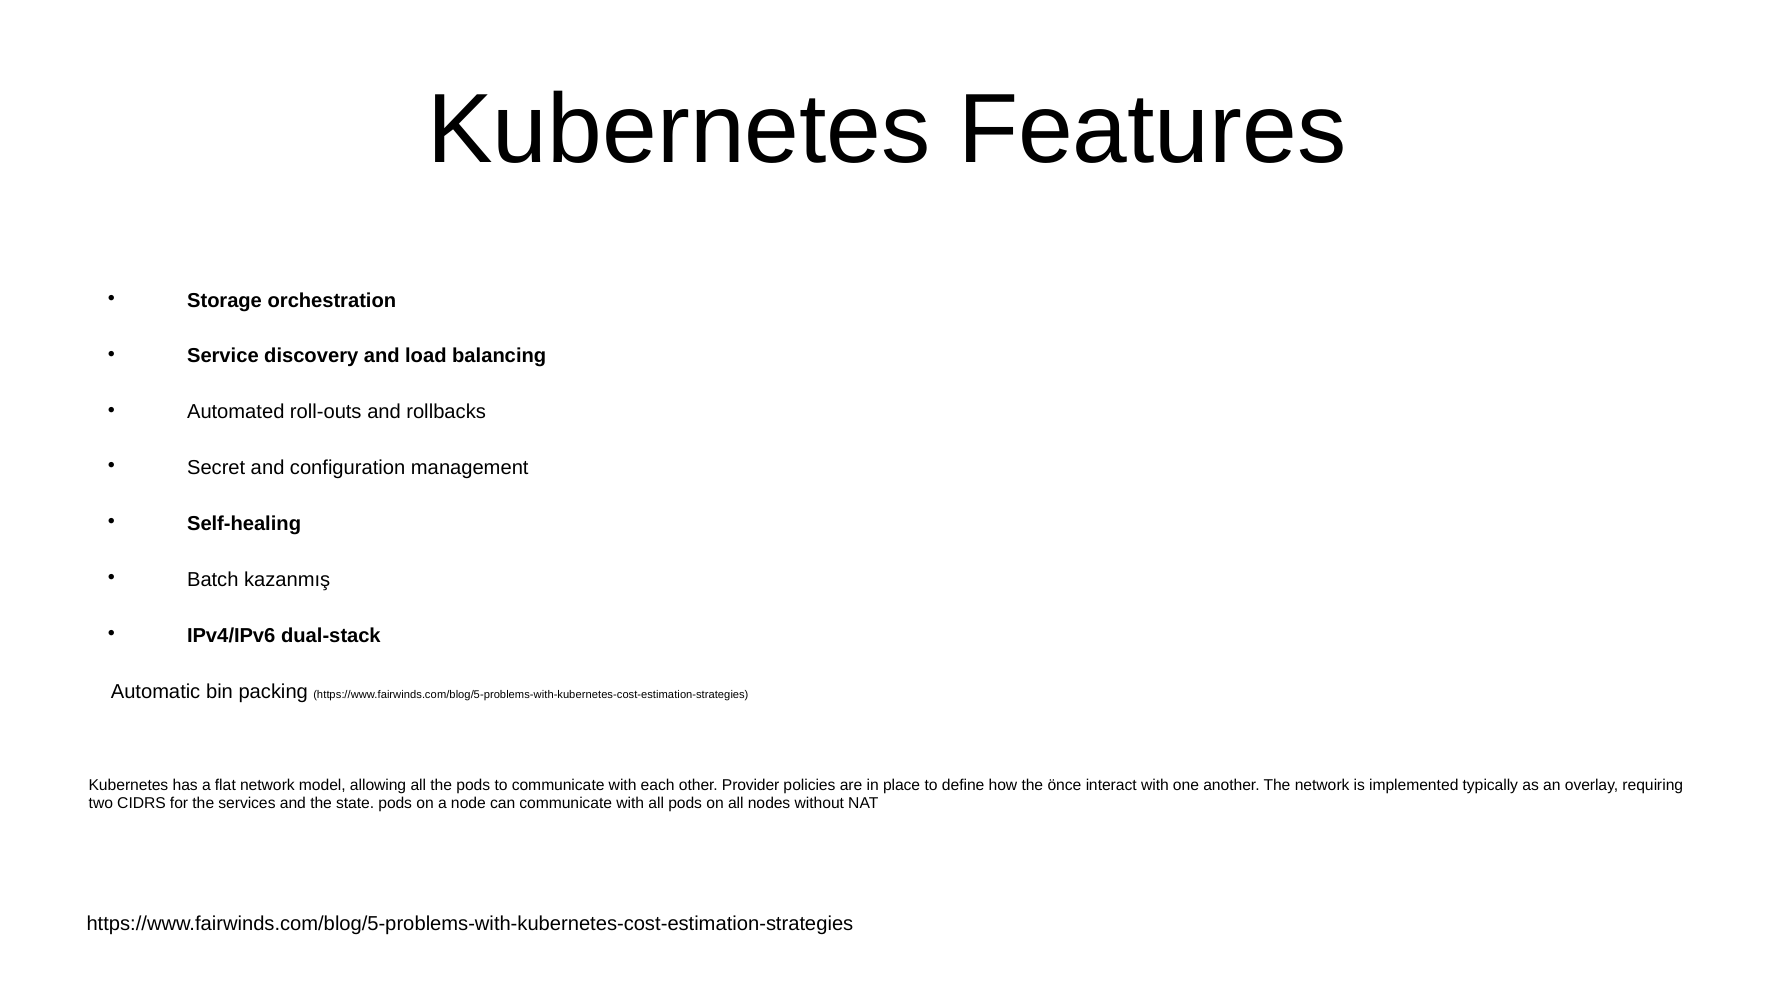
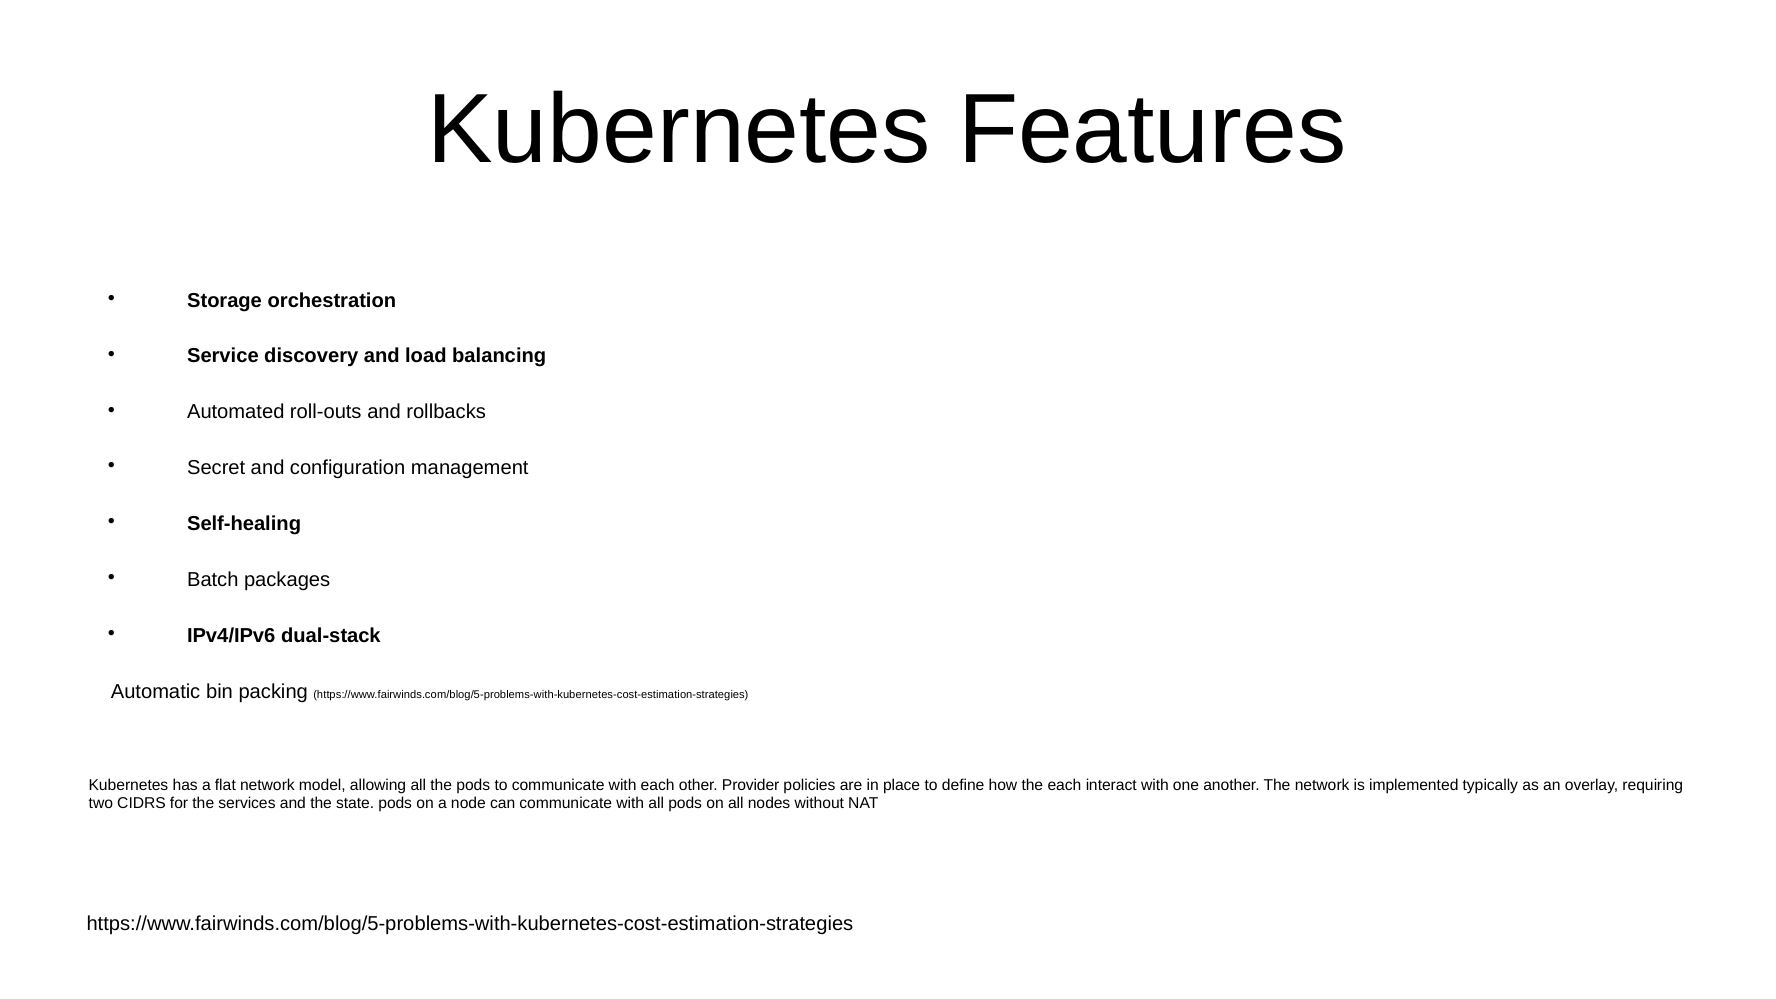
kazanmış: kazanmış -> packages
the önce: önce -> each
